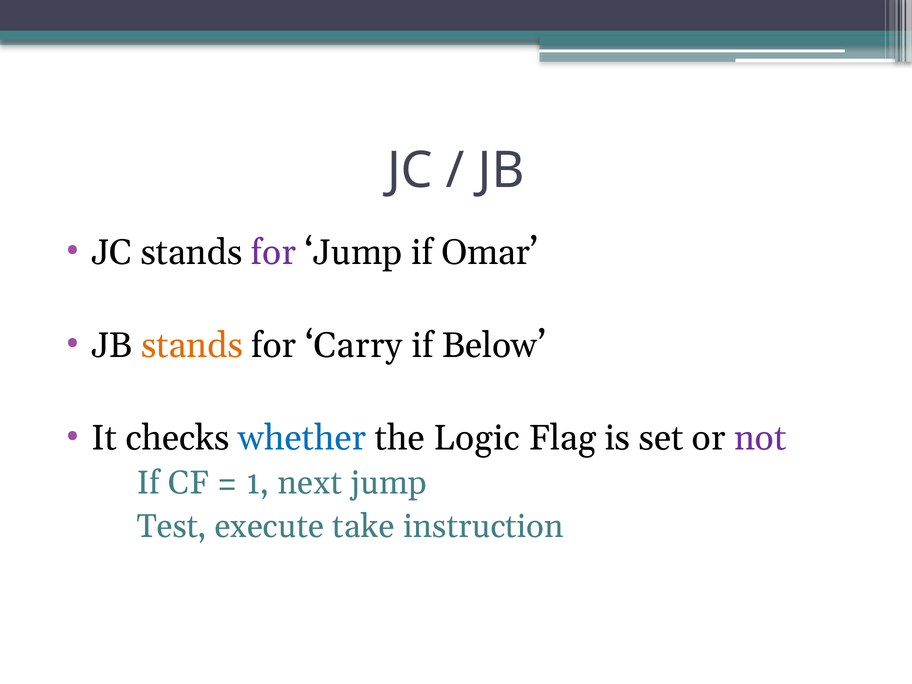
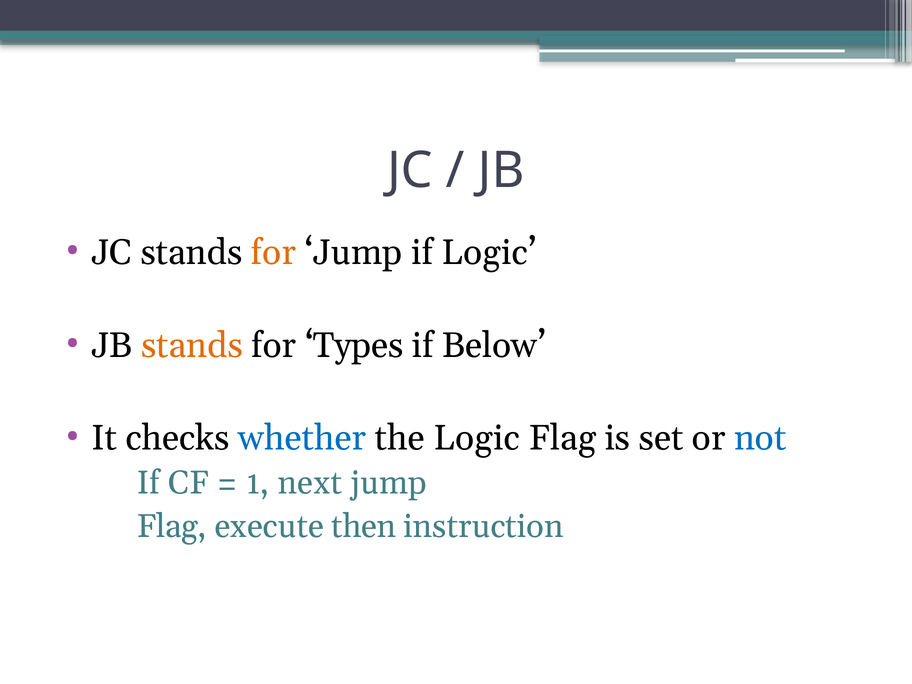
for at (274, 253) colour: purple -> orange
if Omar: Omar -> Logic
Carry: Carry -> Types
not colour: purple -> blue
Test at (172, 526): Test -> Flag
take: take -> then
